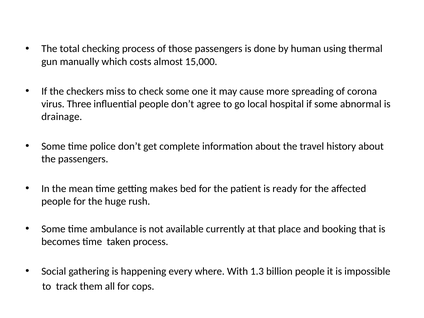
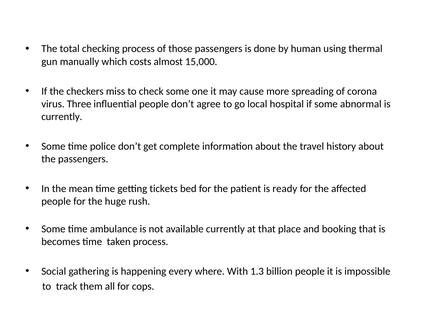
drainage at (62, 117): drainage -> currently
makes: makes -> tickets
